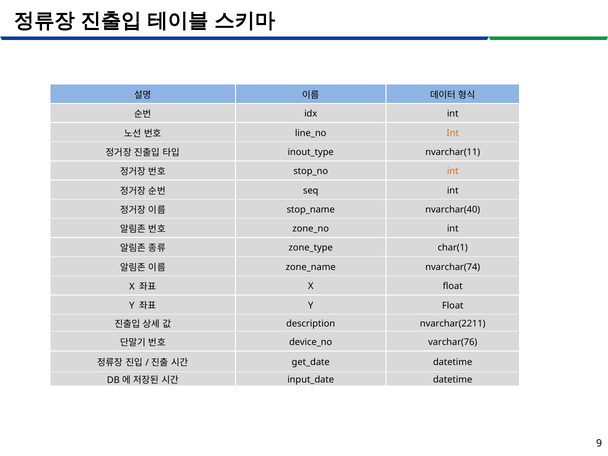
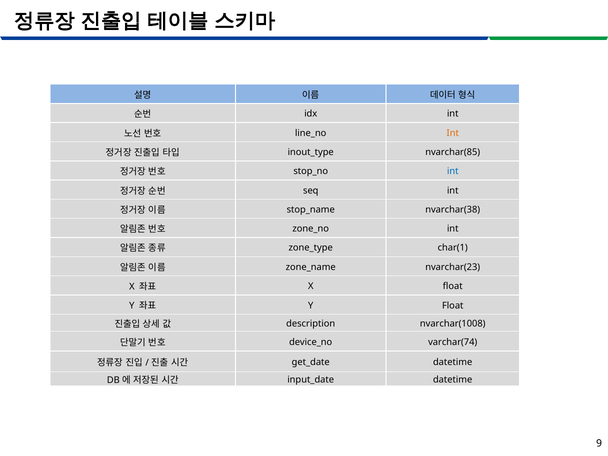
nvarchar(11: nvarchar(11 -> nvarchar(85
int at (453, 171) colour: orange -> blue
nvarchar(40: nvarchar(40 -> nvarchar(38
nvarchar(74: nvarchar(74 -> nvarchar(23
nvarchar(2211: nvarchar(2211 -> nvarchar(1008
varchar(76: varchar(76 -> varchar(74
